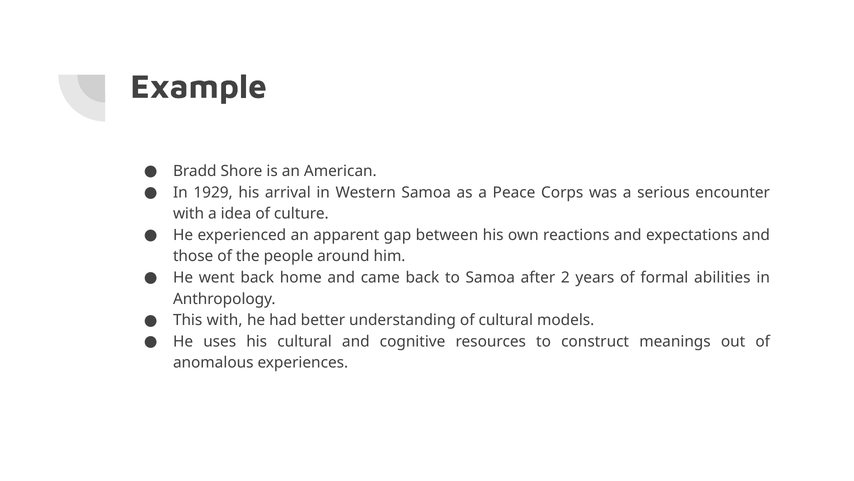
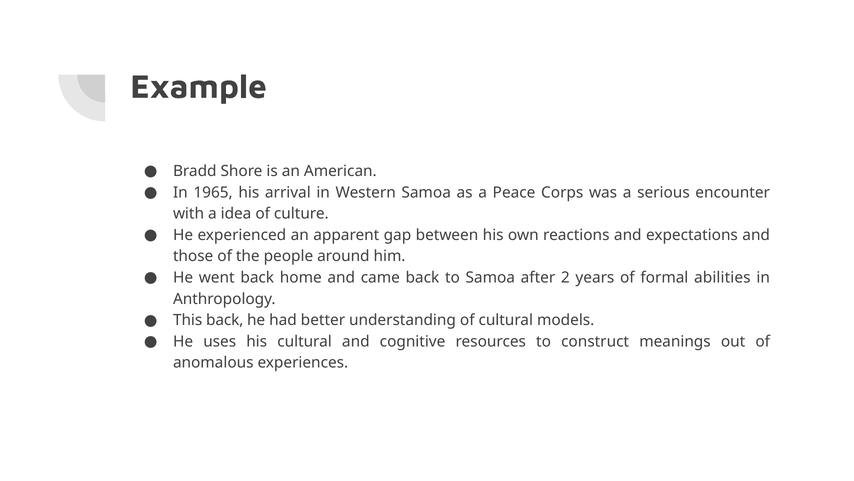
1929: 1929 -> 1965
This with: with -> back
